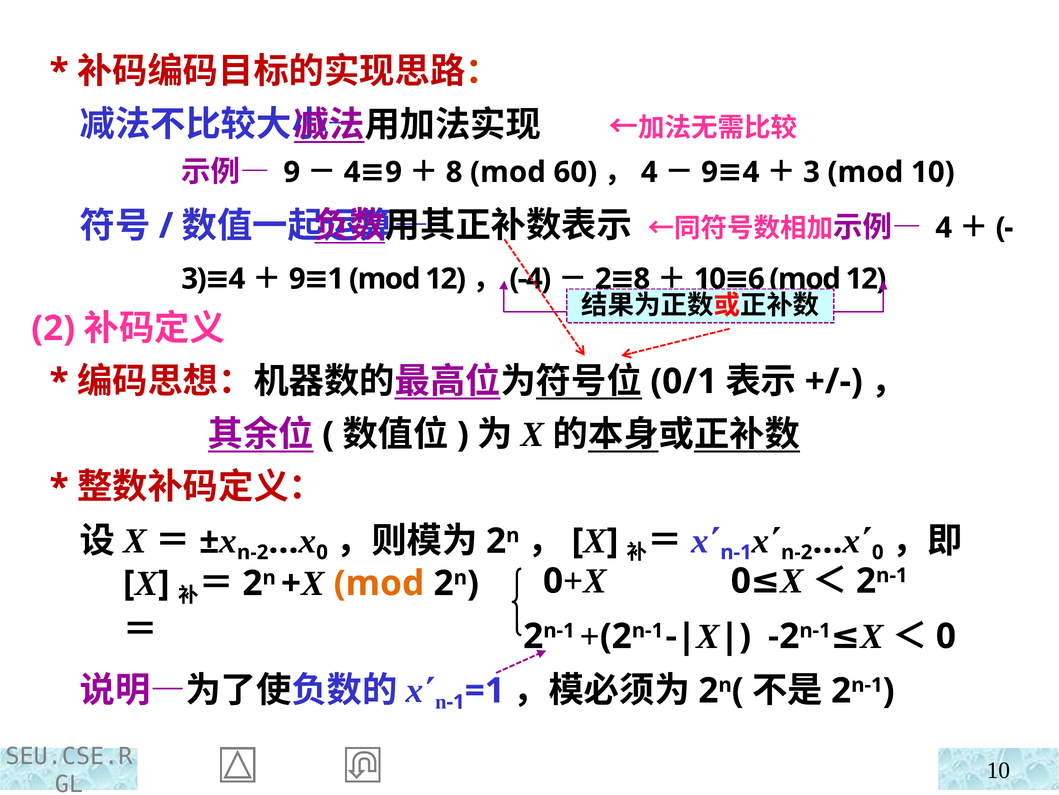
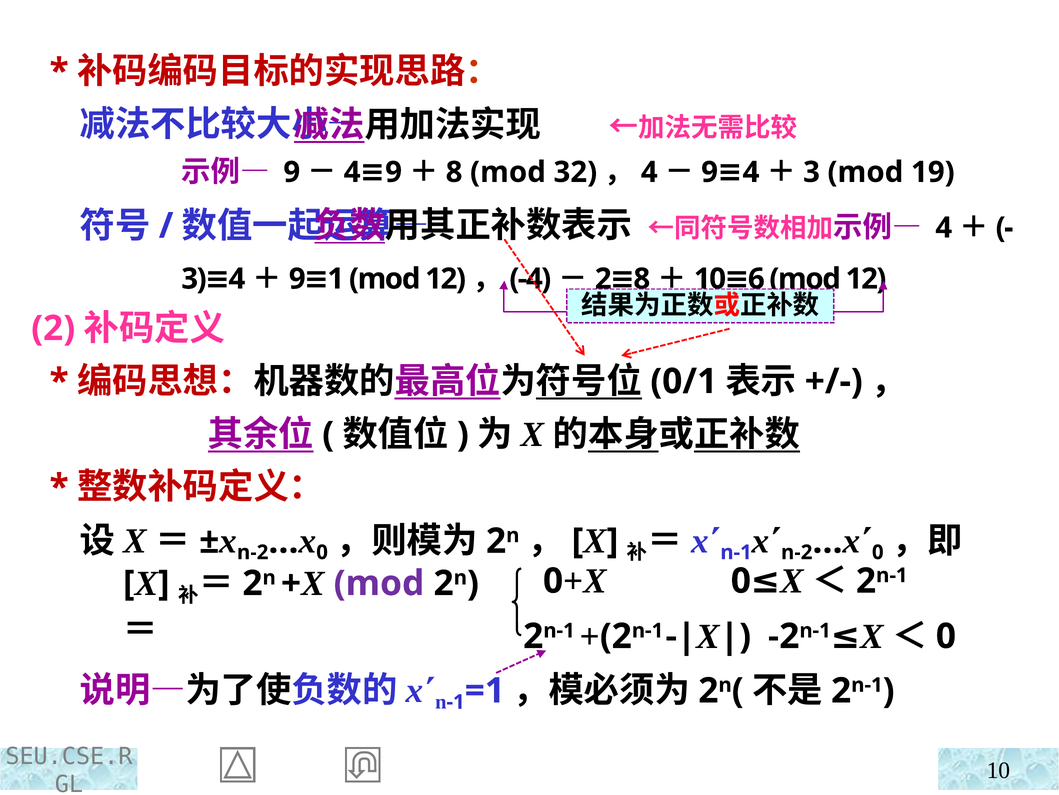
60: 60 -> 32
mod 10: 10 -> 19
mod at (379, 583) colour: orange -> purple
